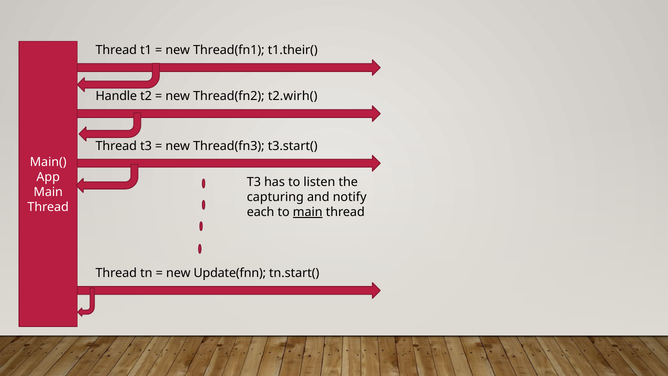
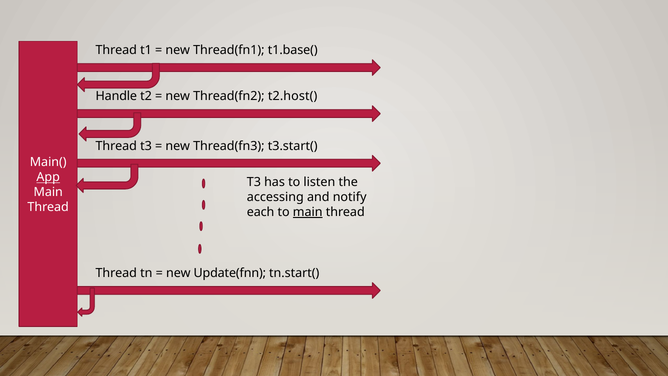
t1.their(: t1.their( -> t1.base(
t2.wirh(: t2.wirh( -> t2.host(
App underline: none -> present
capturing: capturing -> accessing
